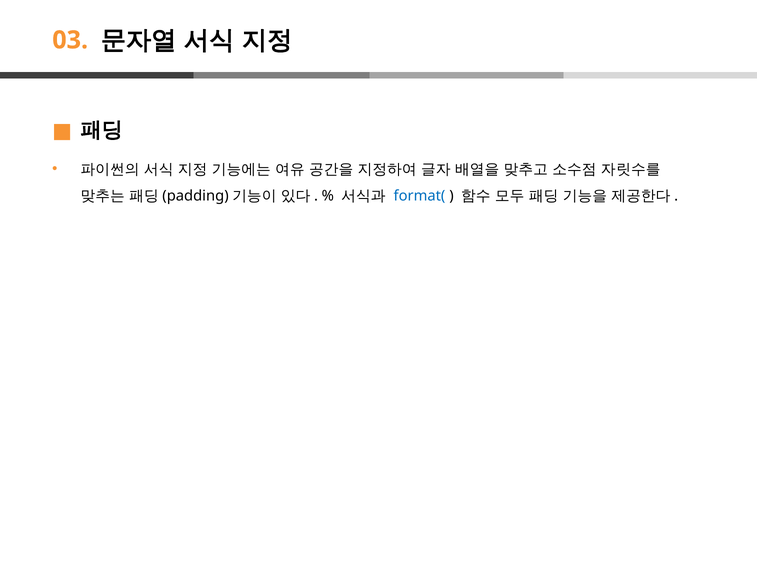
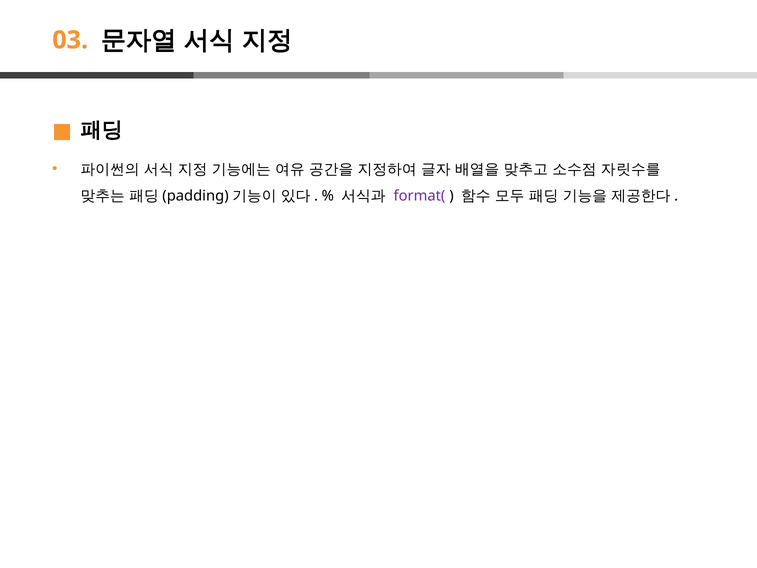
format( colour: blue -> purple
